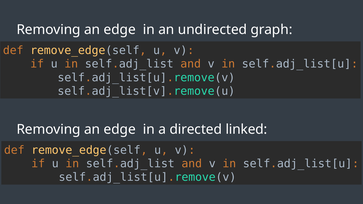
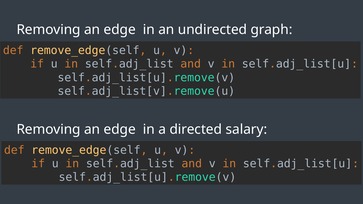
linked: linked -> salary
